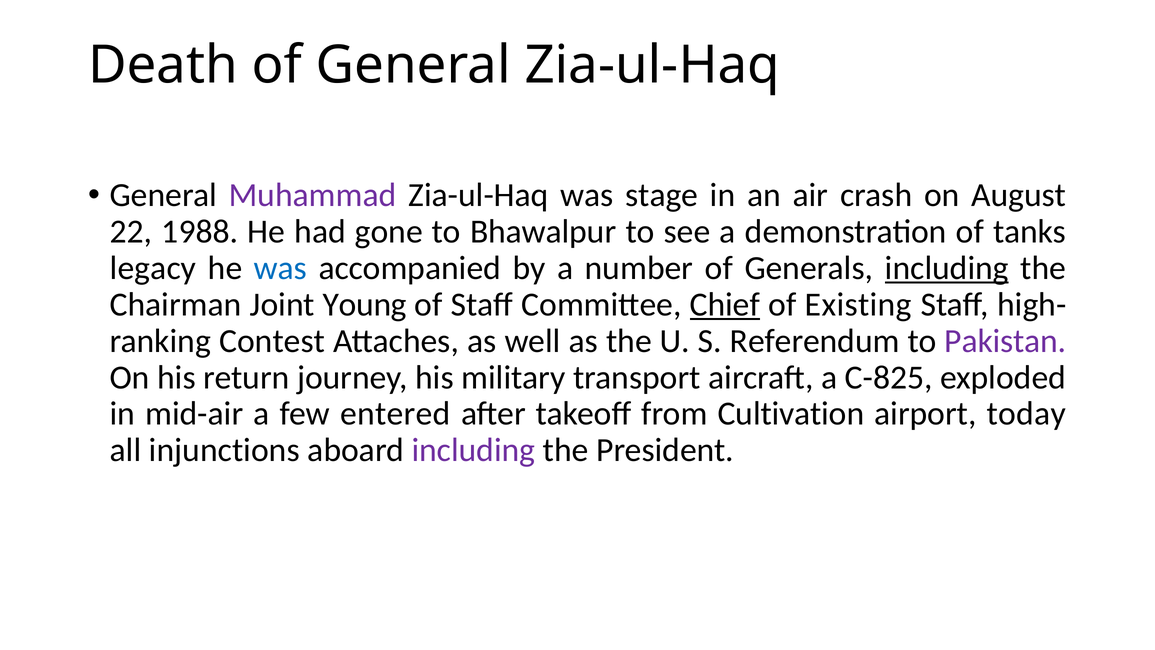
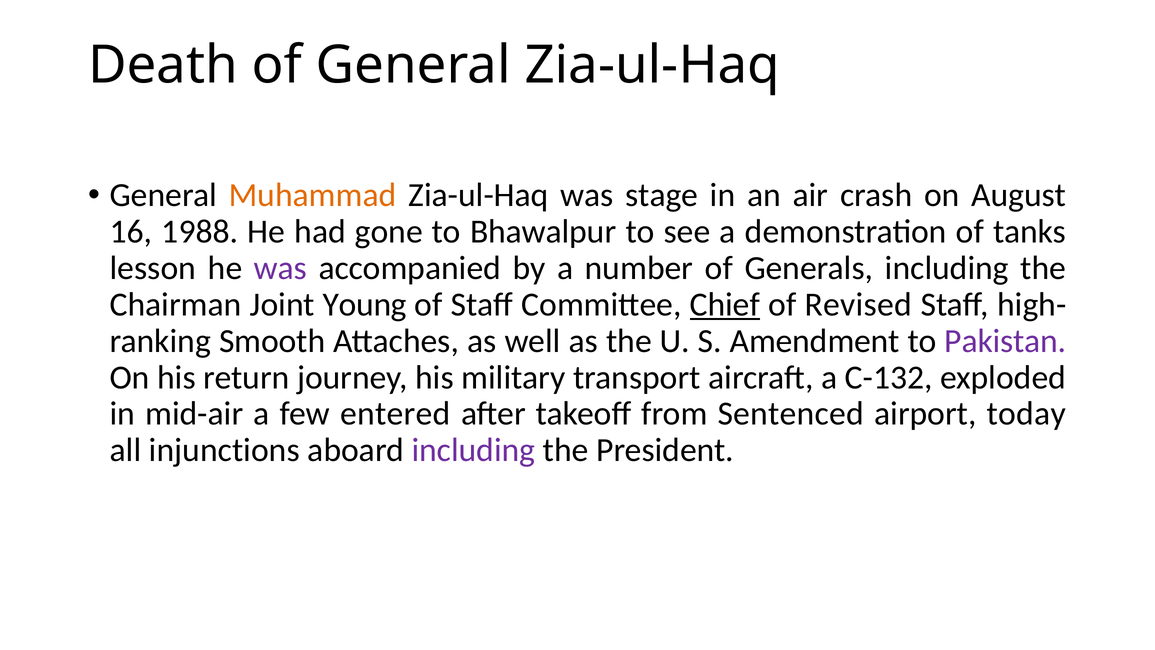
Muhammad colour: purple -> orange
22: 22 -> 16
legacy: legacy -> lesson
was at (280, 268) colour: blue -> purple
including at (947, 268) underline: present -> none
Existing: Existing -> Revised
Contest: Contest -> Smooth
Referendum: Referendum -> Amendment
C-825: C-825 -> C-132
Cultivation: Cultivation -> Sentenced
